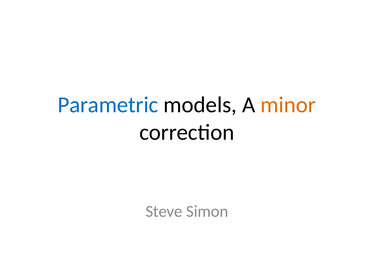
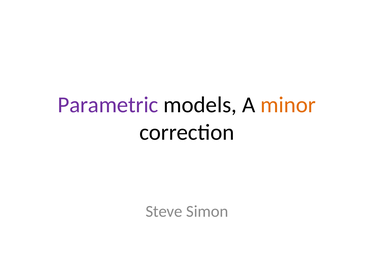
Parametric colour: blue -> purple
